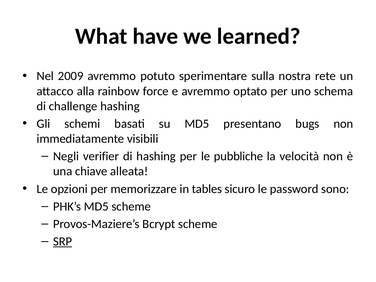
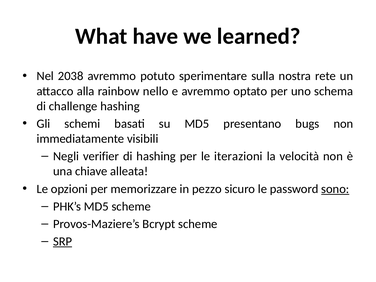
2009: 2009 -> 2038
force: force -> nello
pubbliche: pubbliche -> iterazioni
tables: tables -> pezzo
sono underline: none -> present
